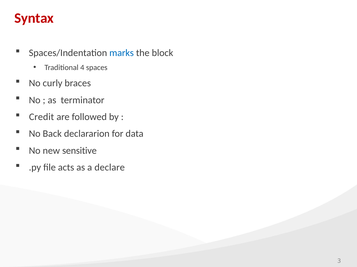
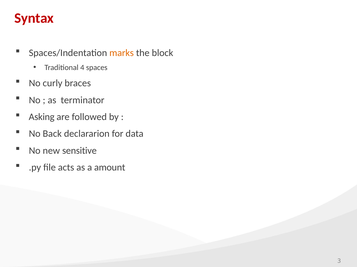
marks colour: blue -> orange
Credit: Credit -> Asking
declare: declare -> amount
